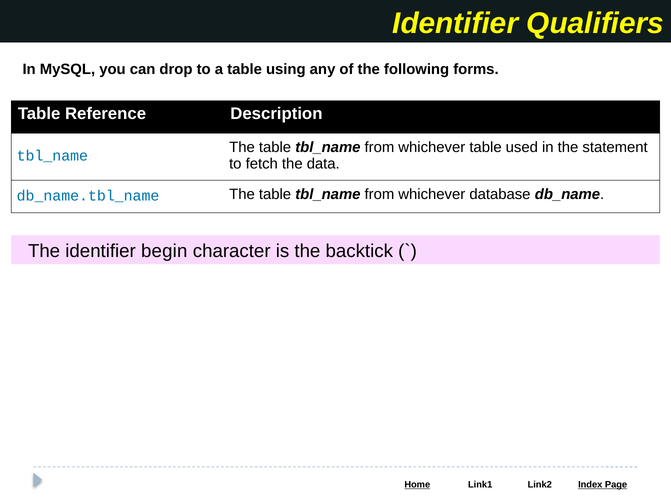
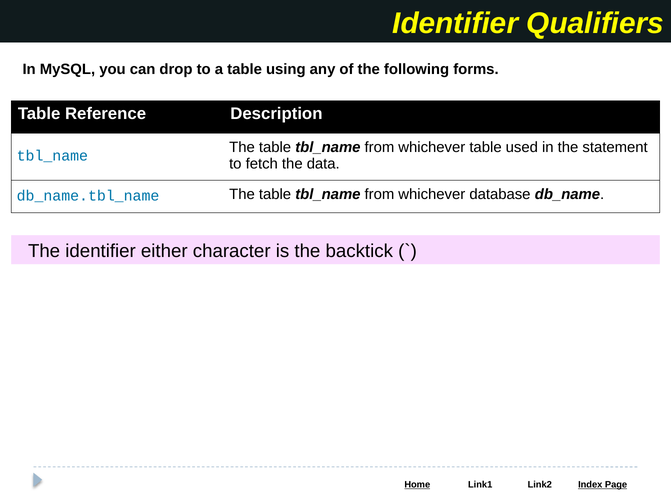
begin: begin -> either
